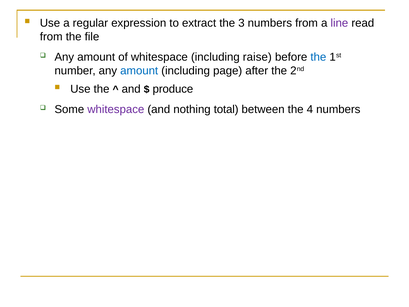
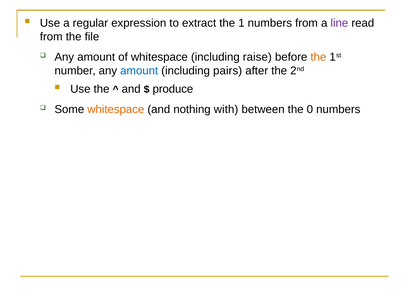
3: 3 -> 1
the at (318, 57) colour: blue -> orange
page: page -> pairs
whitespace at (116, 109) colour: purple -> orange
total: total -> with
4: 4 -> 0
